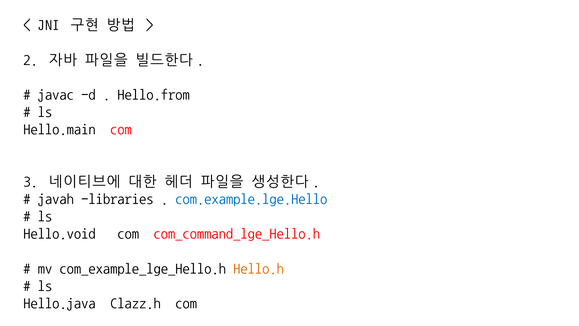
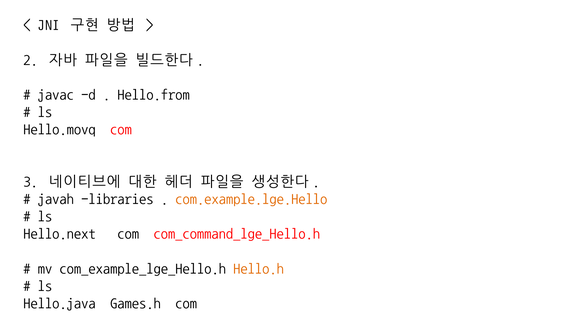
Hello.main: Hello.main -> Hello.movq
com.example.lge.Hello colour: blue -> orange
Hello.void: Hello.void -> Hello.next
Clazz.h: Clazz.h -> Games.h
